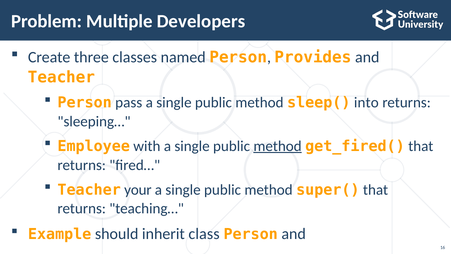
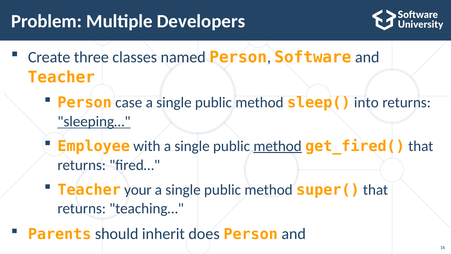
Provides: Provides -> Software
pass: pass -> case
sleeping… underline: none -> present
Example: Example -> Parents
class: class -> does
